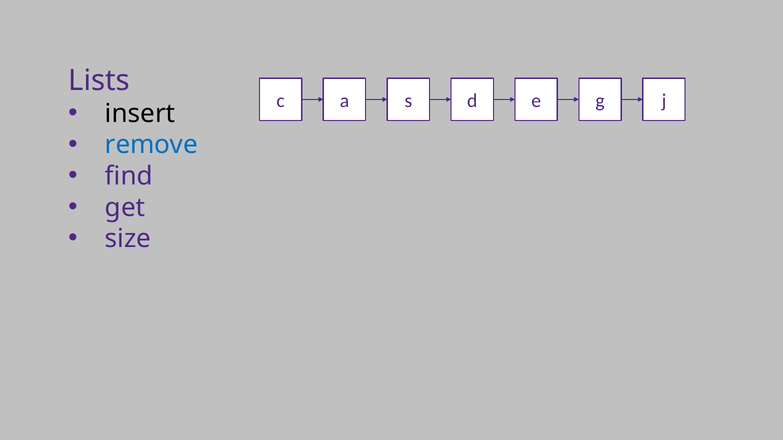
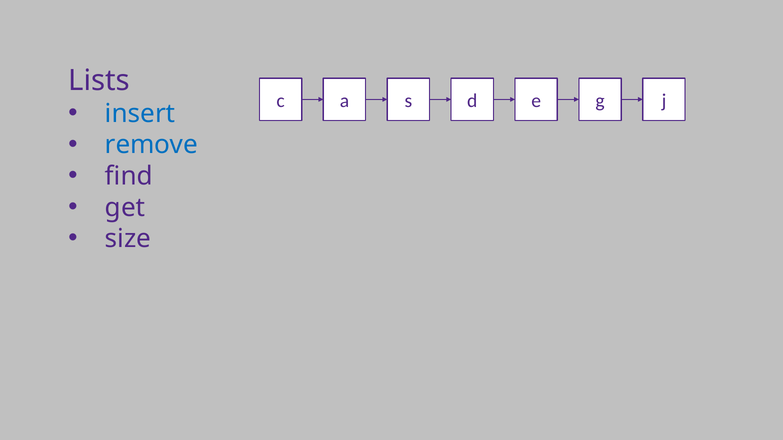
insert colour: black -> blue
